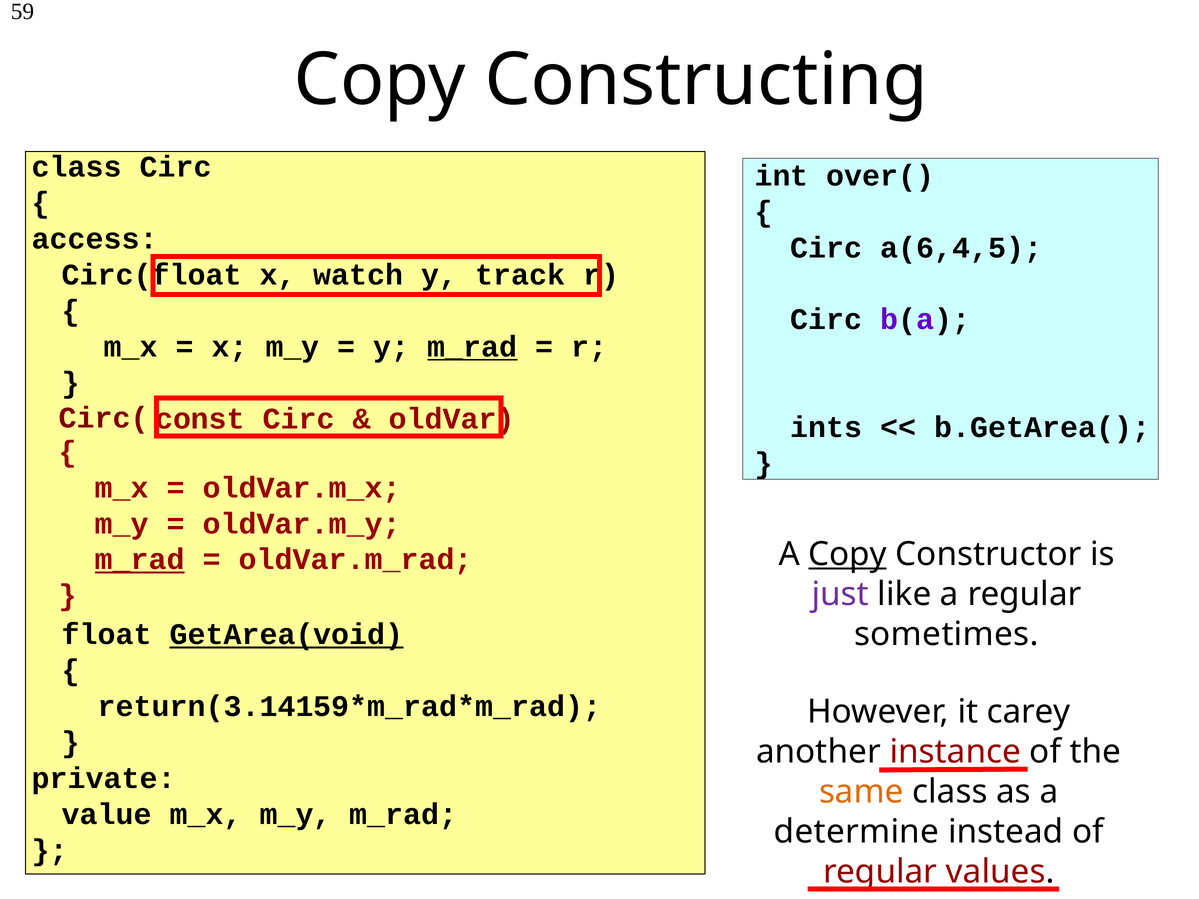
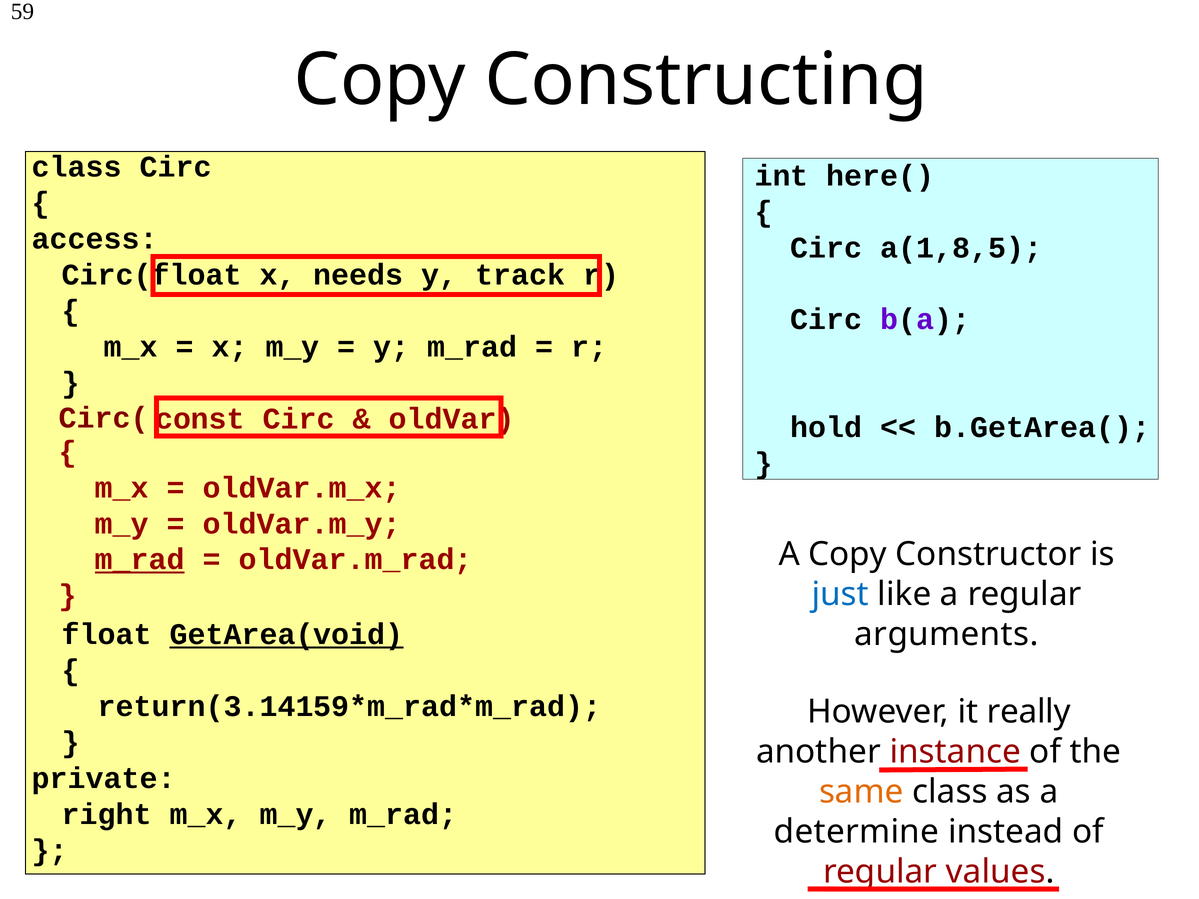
over(: over( -> here(
a(6,4,5: a(6,4,5 -> a(1,8,5
watch: watch -> needs
m_rad at (472, 347) underline: present -> none
ints: ints -> hold
Copy at (848, 555) underline: present -> none
just colour: purple -> blue
sometimes: sometimes -> arguments
carey: carey -> really
value: value -> right
